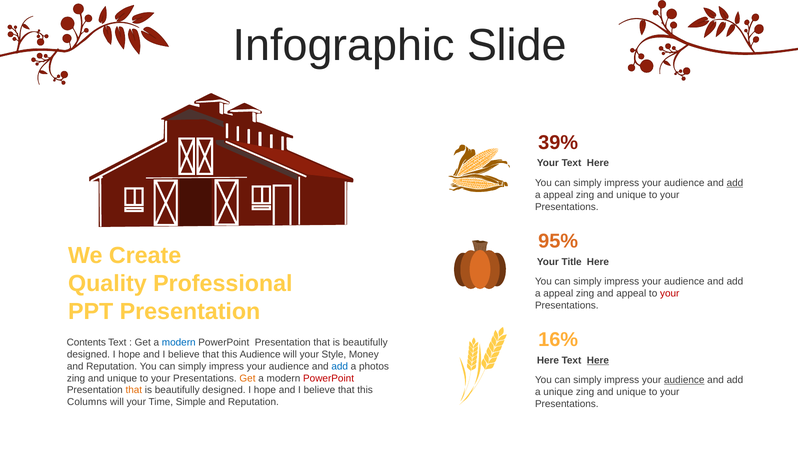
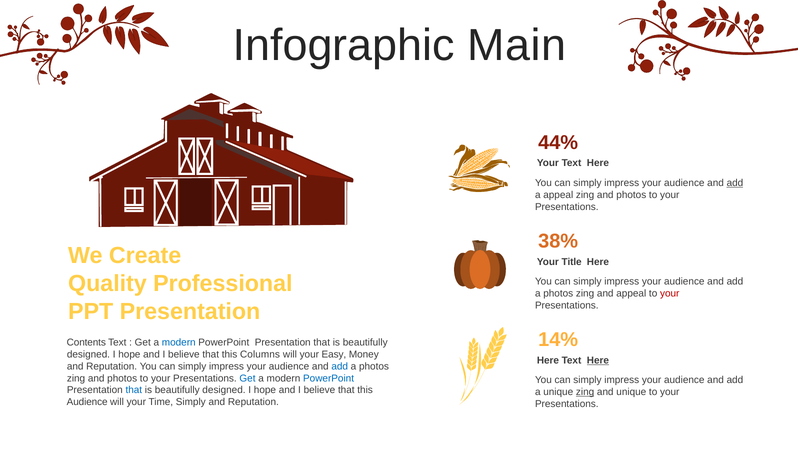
Slide: Slide -> Main
39%: 39% -> 44%
unique at (631, 195): unique -> photos
95%: 95% -> 38%
appeal at (558, 293): appeal -> photos
16%: 16% -> 14%
this Audience: Audience -> Columns
Style: Style -> Easy
unique at (122, 378): unique -> photos
Get at (248, 378) colour: orange -> blue
PowerPoint at (329, 378) colour: red -> blue
audience at (684, 380) underline: present -> none
that at (134, 390) colour: orange -> blue
zing at (585, 392) underline: none -> present
Columns at (87, 402): Columns -> Audience
Time Simple: Simple -> Simply
